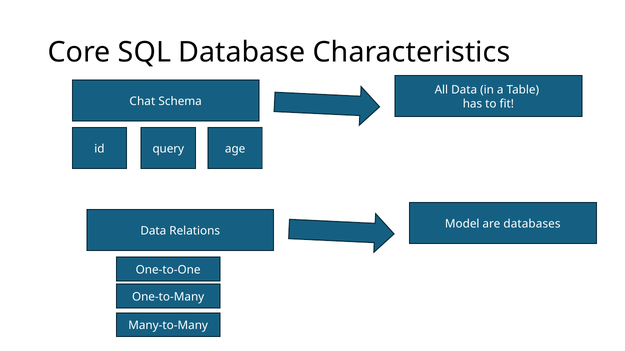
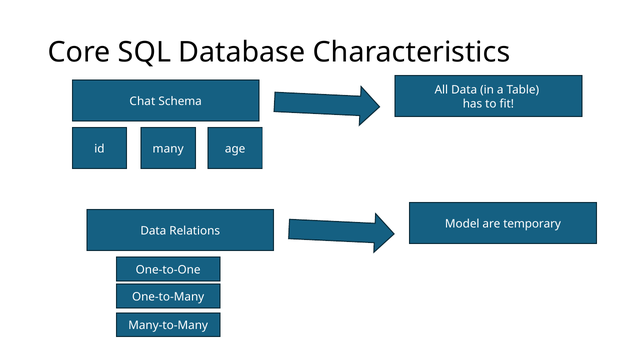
query: query -> many
databases: databases -> temporary
